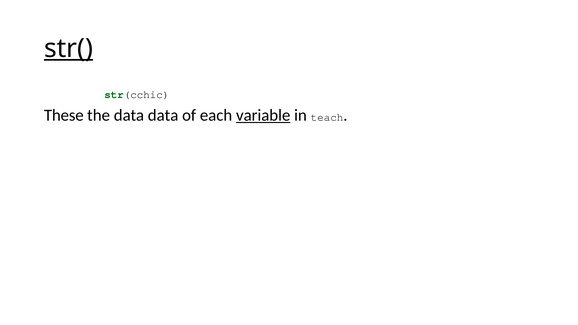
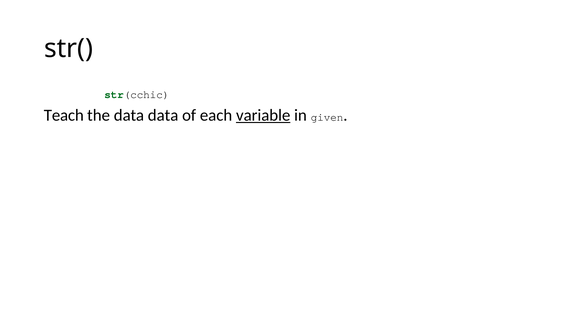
str( underline: present -> none
These: These -> Teach
teach: teach -> given
